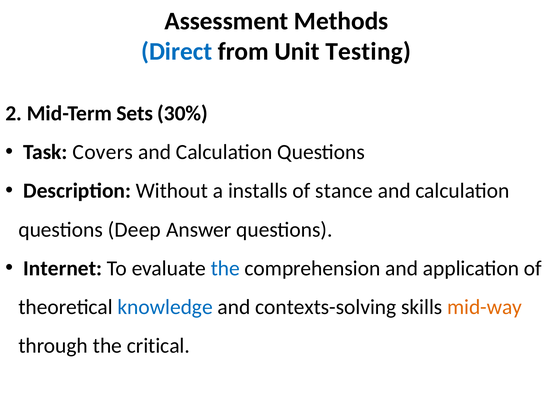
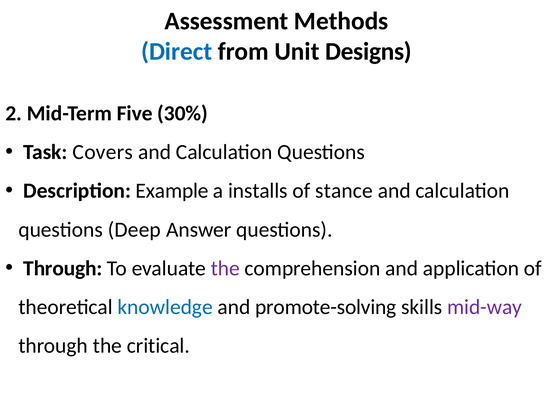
Testing: Testing -> Designs
Sets: Sets -> Five
Without: Without -> Example
Internet at (63, 268): Internet -> Through
the at (225, 268) colour: blue -> purple
contexts-solving: contexts-solving -> promote-solving
mid-way colour: orange -> purple
